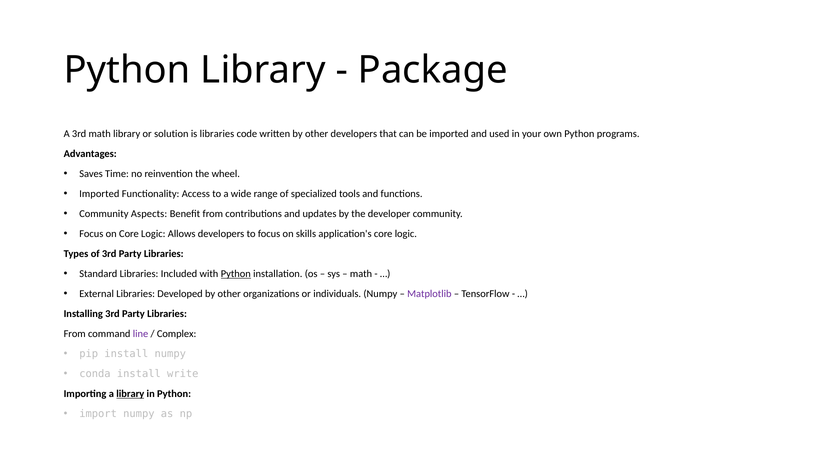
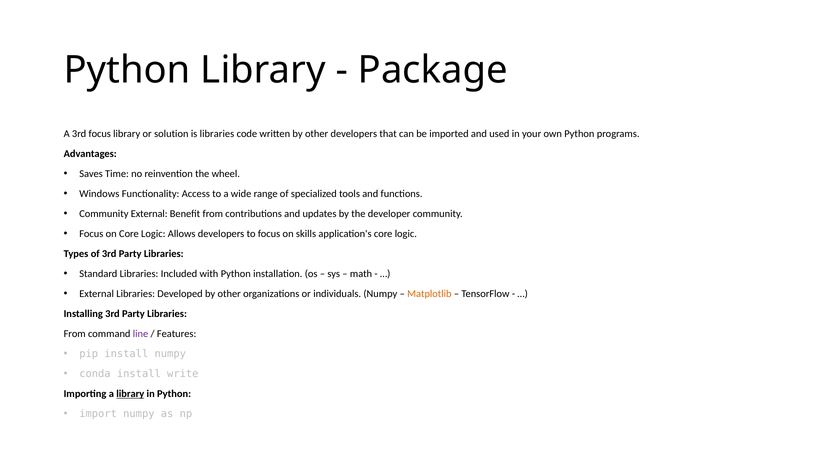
3rd math: math -> focus
Imported at (99, 194): Imported -> Windows
Community Aspects: Aspects -> External
Python at (236, 274) underline: present -> none
Matplotlib colour: purple -> orange
Complex: Complex -> Features
